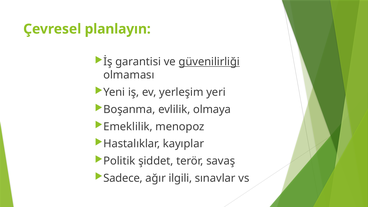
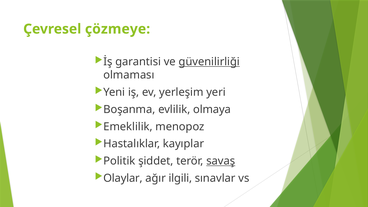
planlayın: planlayın -> çözmeye
savaş underline: none -> present
Sadece: Sadece -> Olaylar
